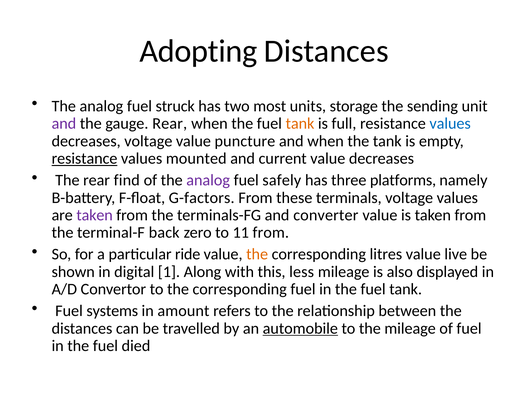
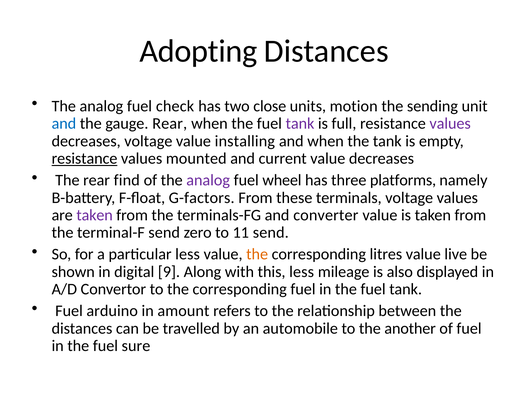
struck: struck -> check
most: most -> close
storage: storage -> motion
and at (64, 124) colour: purple -> blue
tank at (300, 124) colour: orange -> purple
values at (450, 124) colour: blue -> purple
puncture: puncture -> installing
safely: safely -> wheel
terminal-F back: back -> send
11 from: from -> send
particular ride: ride -> less
1: 1 -> 9
systems: systems -> arduino
automobile underline: present -> none
the mileage: mileage -> another
died: died -> sure
